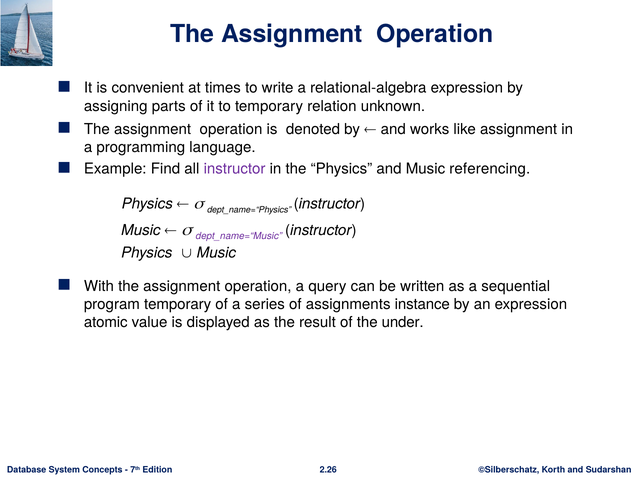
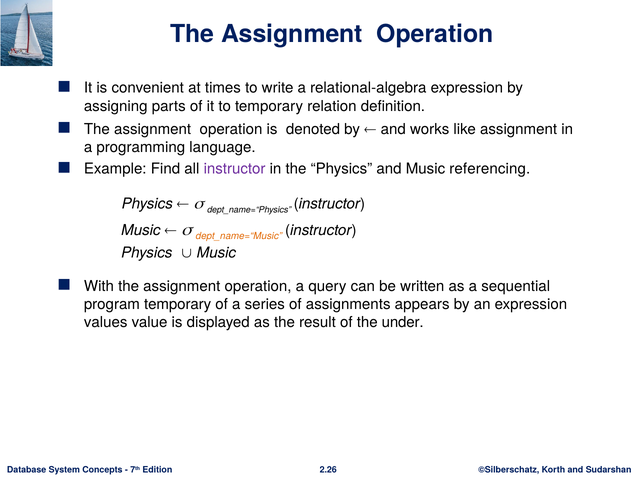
unknown: unknown -> definition
dept_name=“Music colour: purple -> orange
instance: instance -> appears
atomic: atomic -> values
